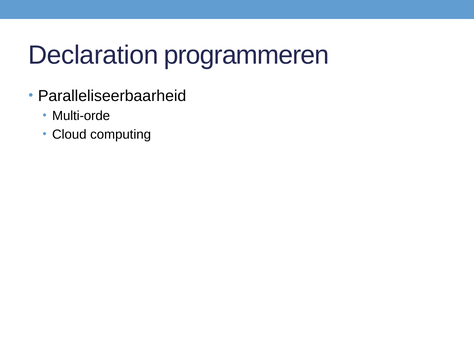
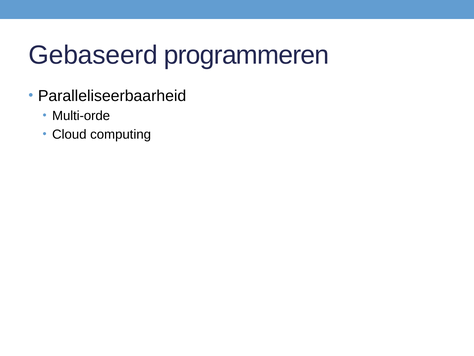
Declaration: Declaration -> Gebaseerd
